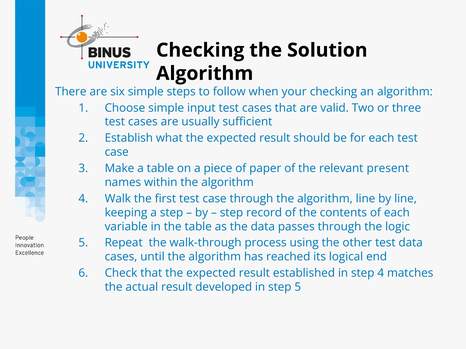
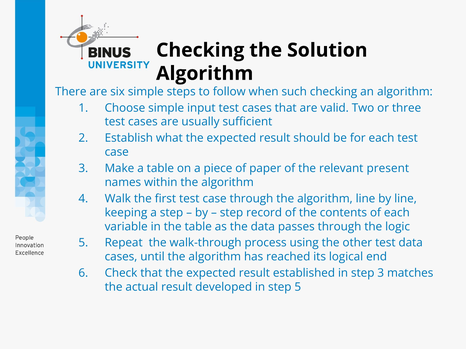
your: your -> such
step 4: 4 -> 3
